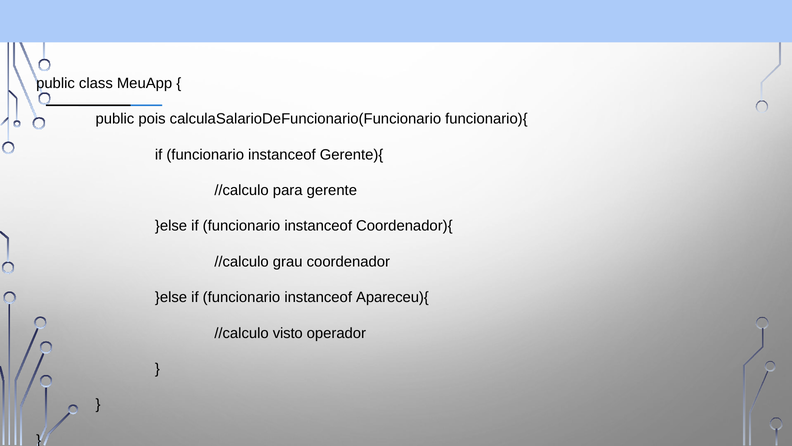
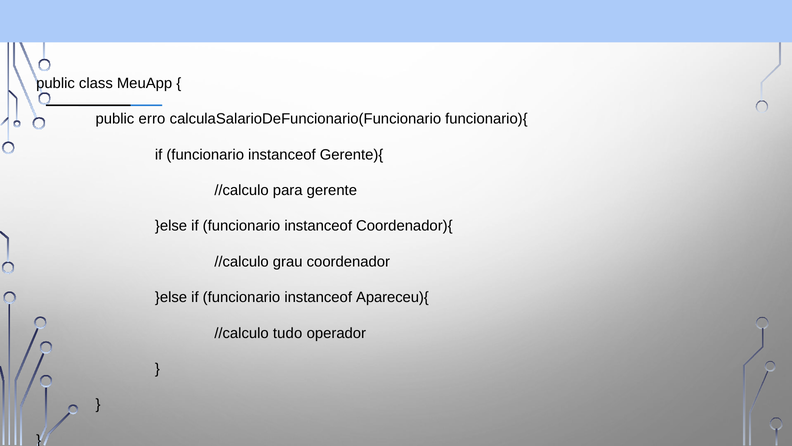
pois: pois -> erro
visto: visto -> tudo
